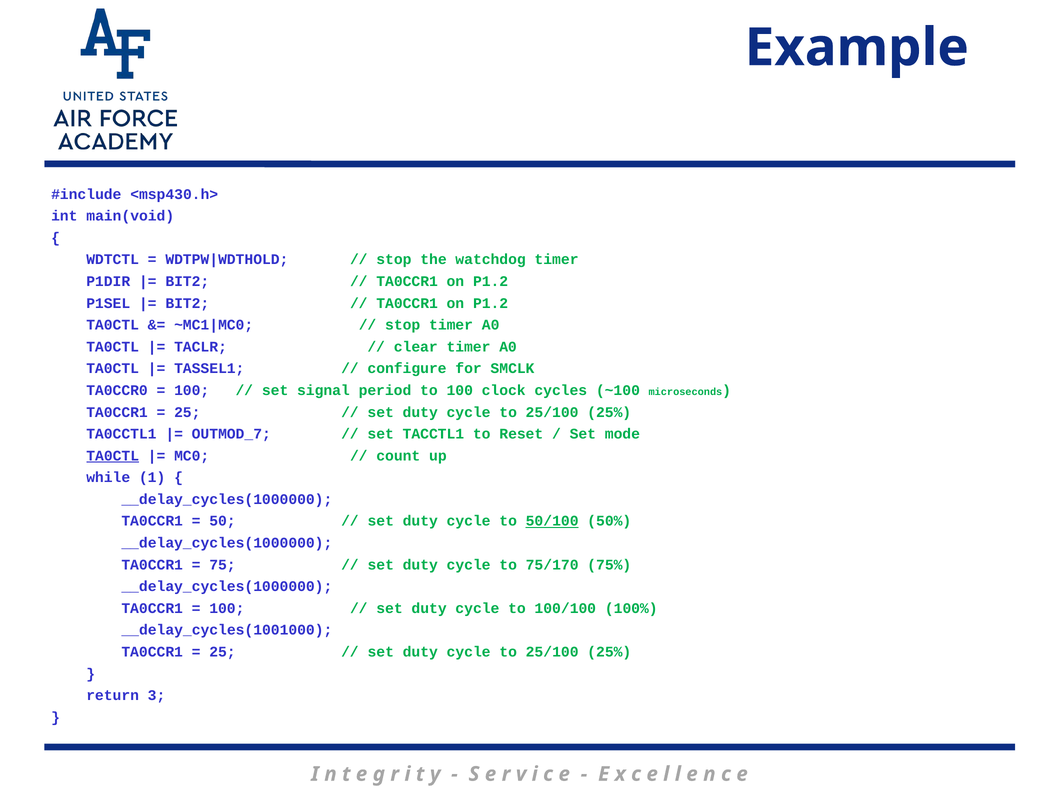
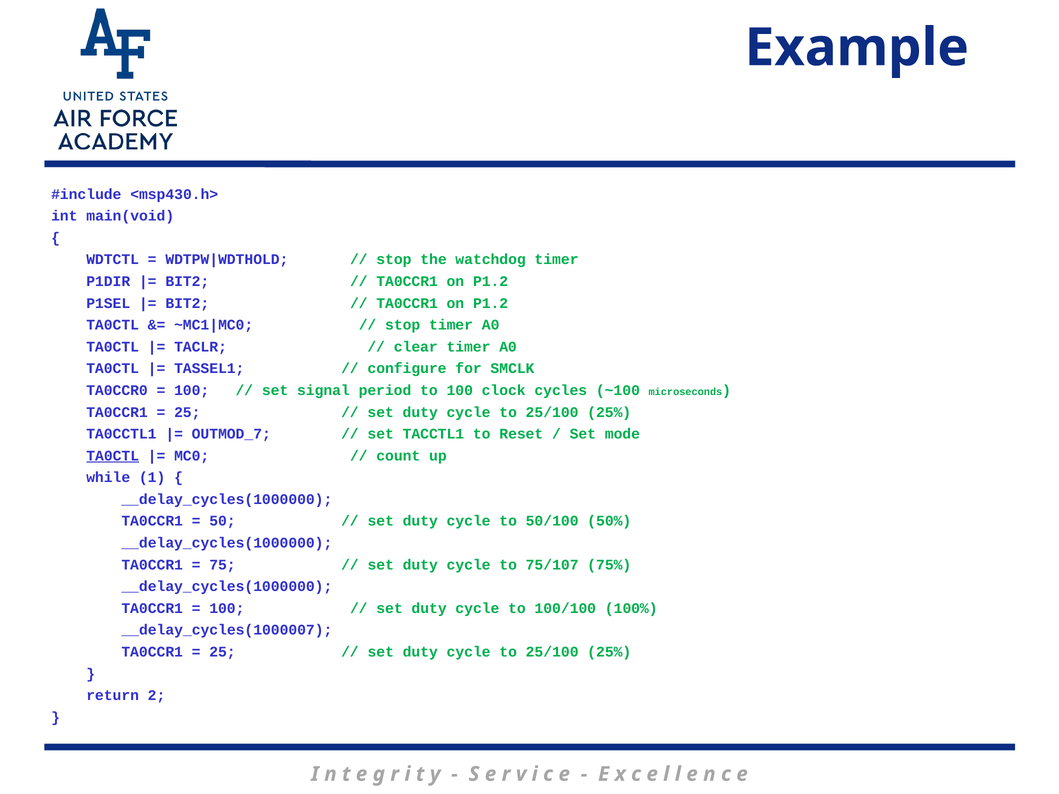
50/100 underline: present -> none
75/170: 75/170 -> 75/107
__delay_cycles(1001000: __delay_cycles(1001000 -> __delay_cycles(1000007
3: 3 -> 2
